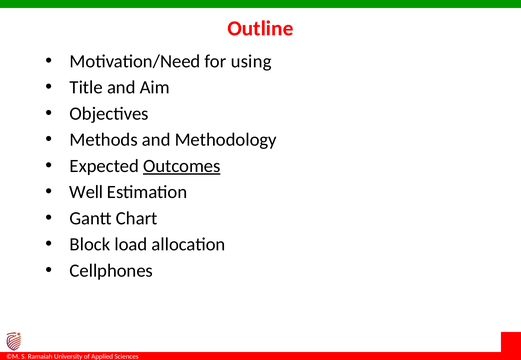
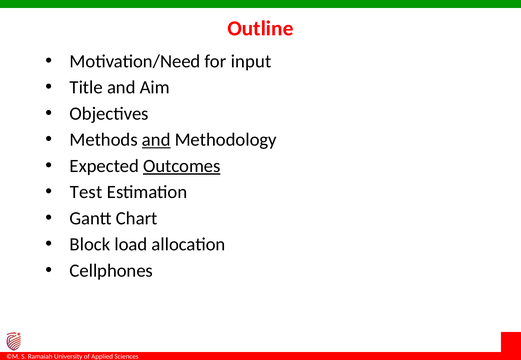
using: using -> input
and at (156, 140) underline: none -> present
Well: Well -> Test
